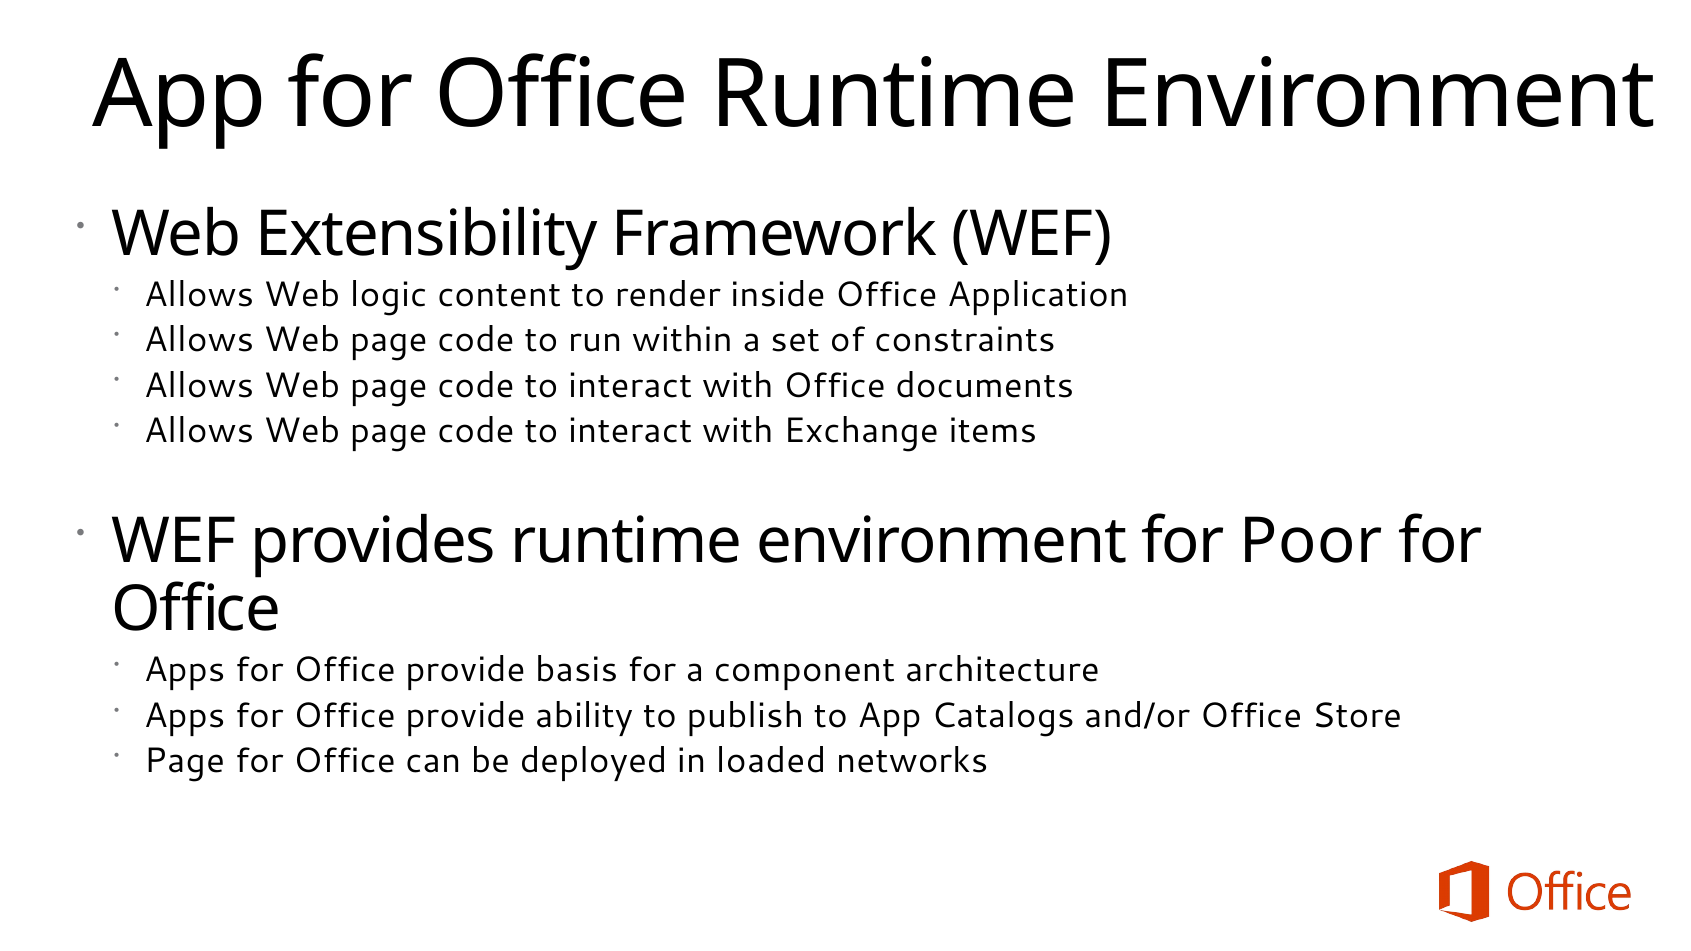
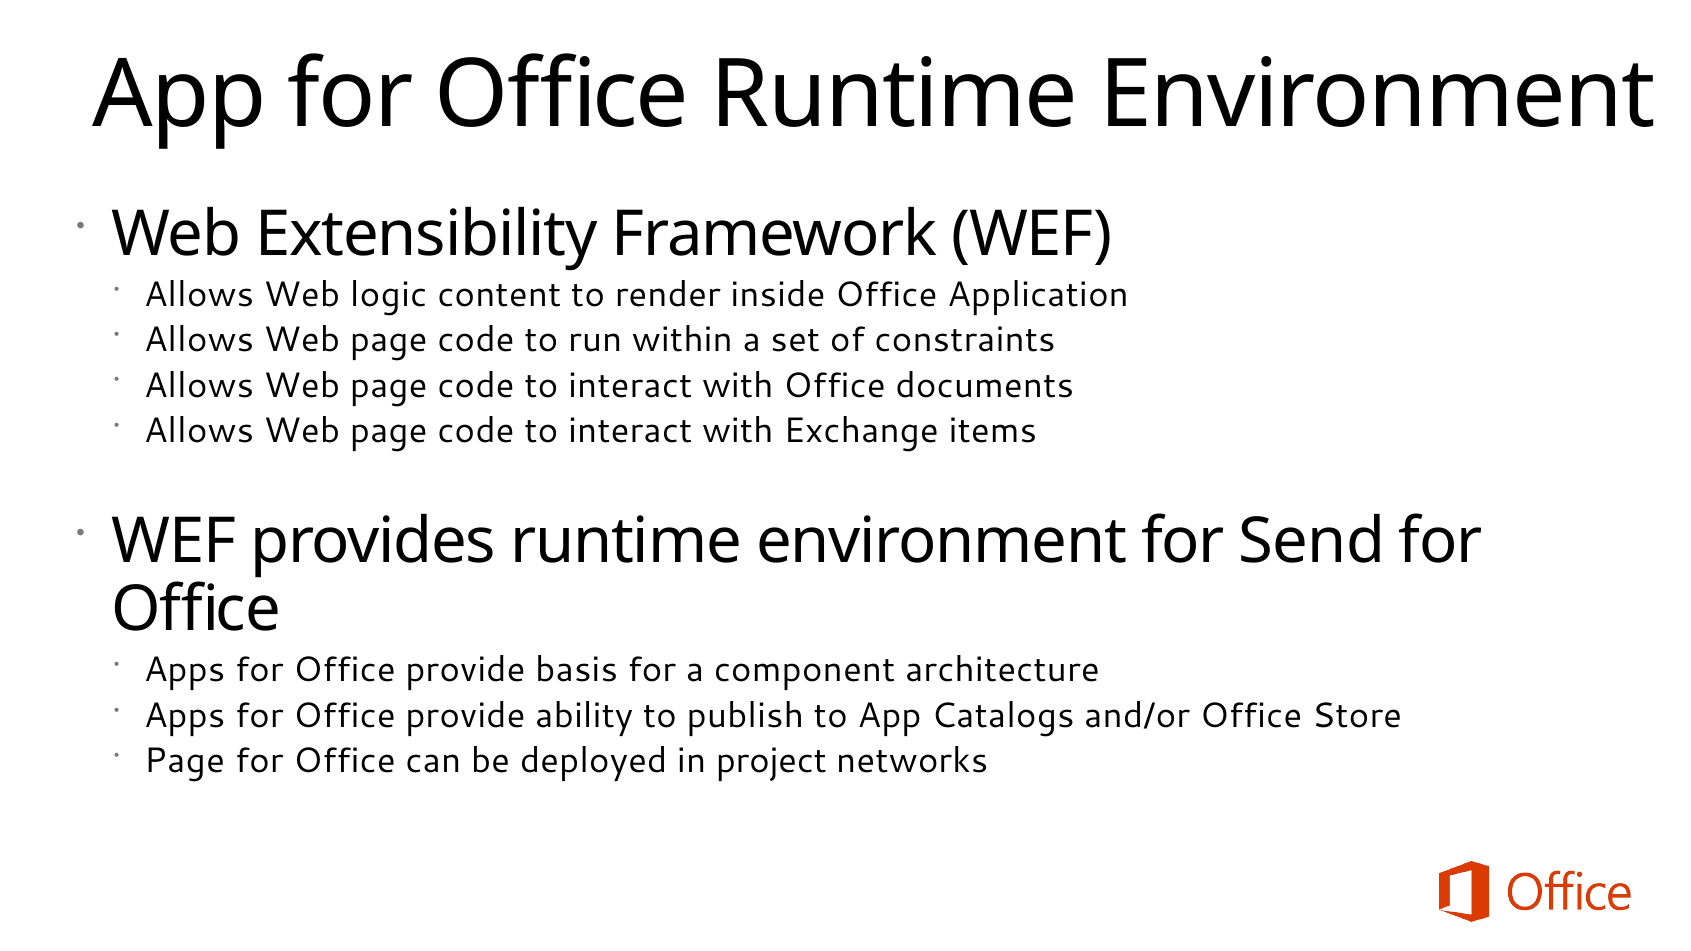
Poor: Poor -> Send
loaded: loaded -> project
